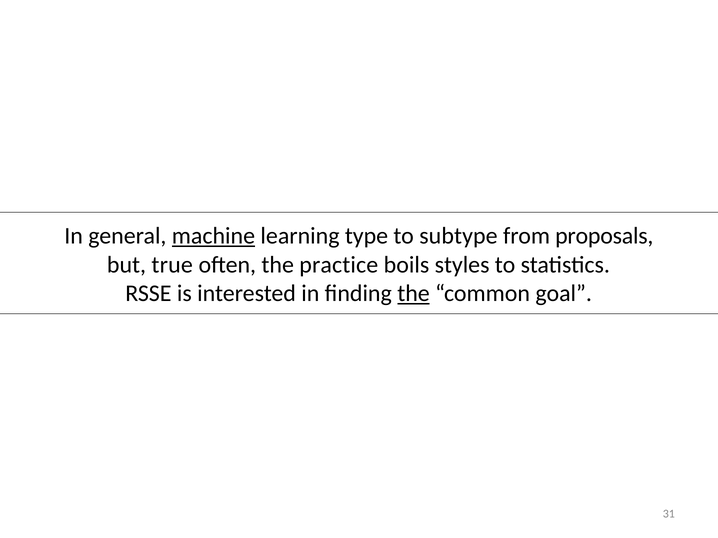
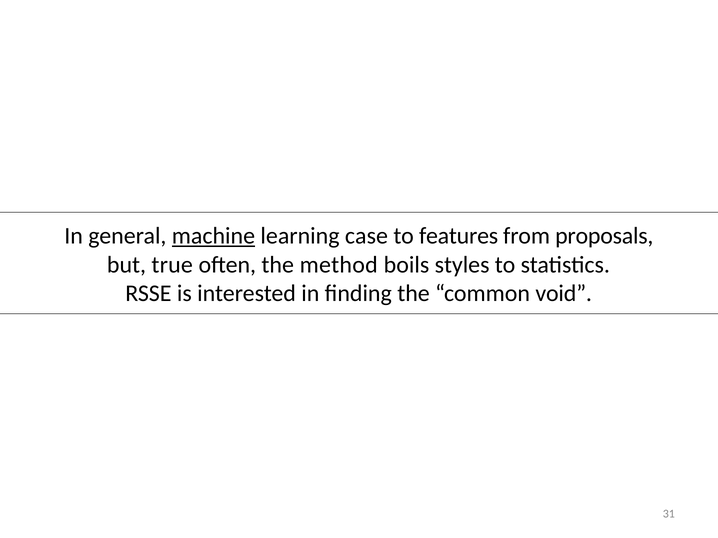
type: type -> case
subtype: subtype -> features
practice: practice -> method
the at (413, 294) underline: present -> none
goal: goal -> void
